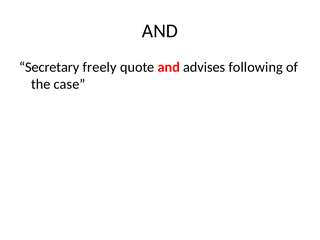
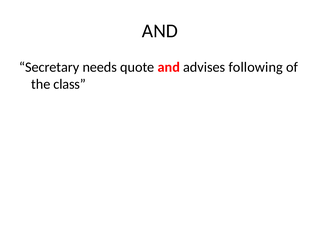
freely: freely -> needs
case: case -> class
